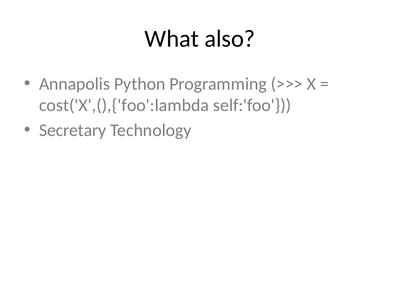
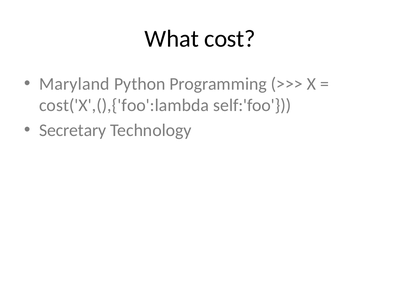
also: also -> cost
Annapolis: Annapolis -> Maryland
